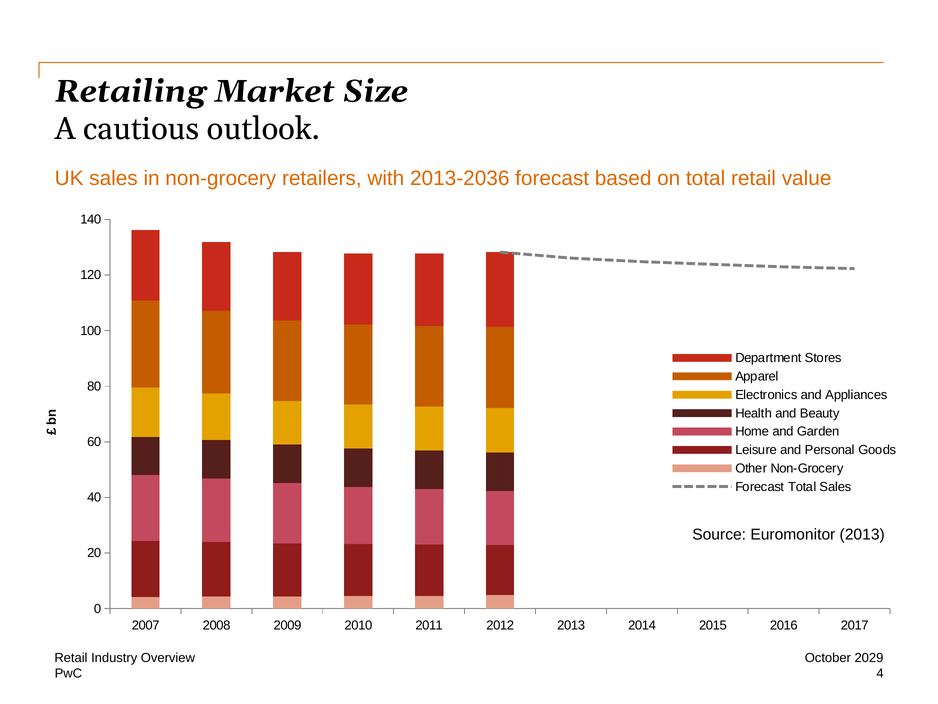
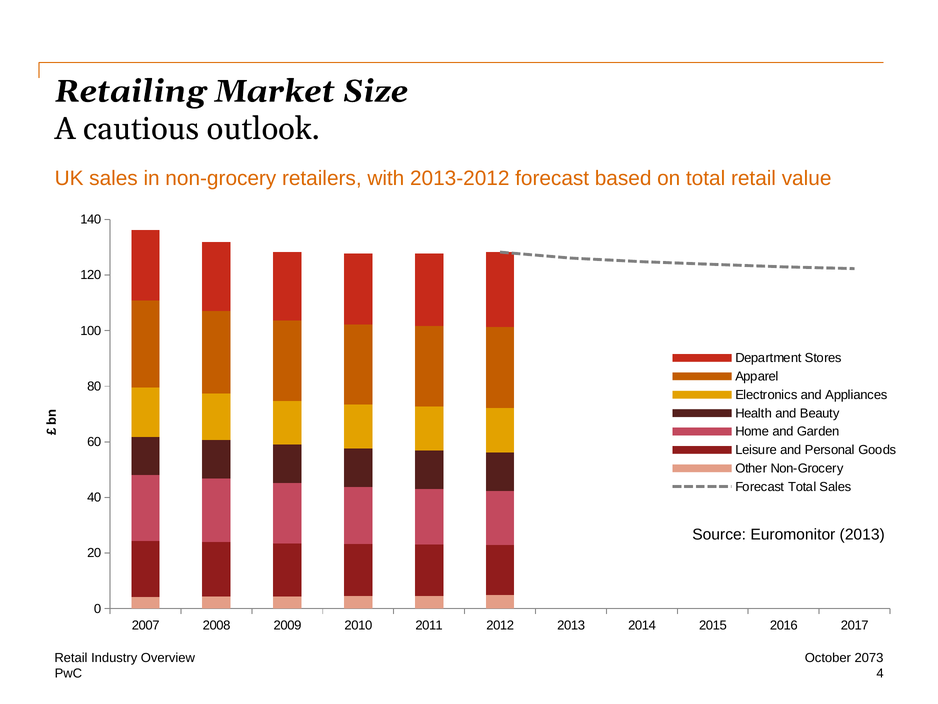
2013-2036: 2013-2036 -> 2013-2012
2029: 2029 -> 2073
